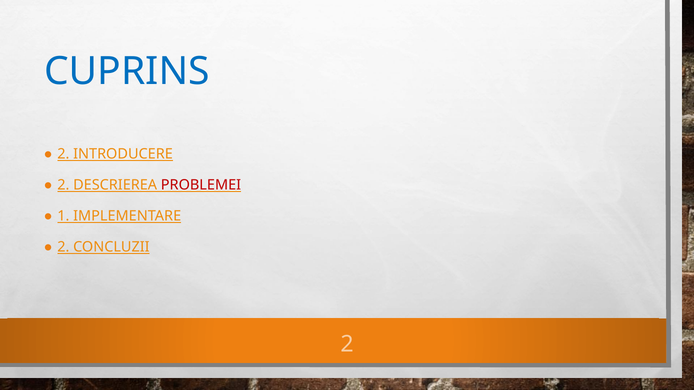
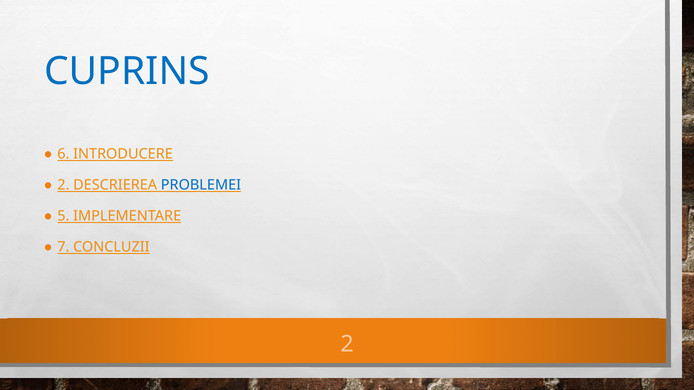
2 at (63, 154): 2 -> 6
PROBLEMEI colour: red -> blue
1: 1 -> 5
2 at (63, 247): 2 -> 7
